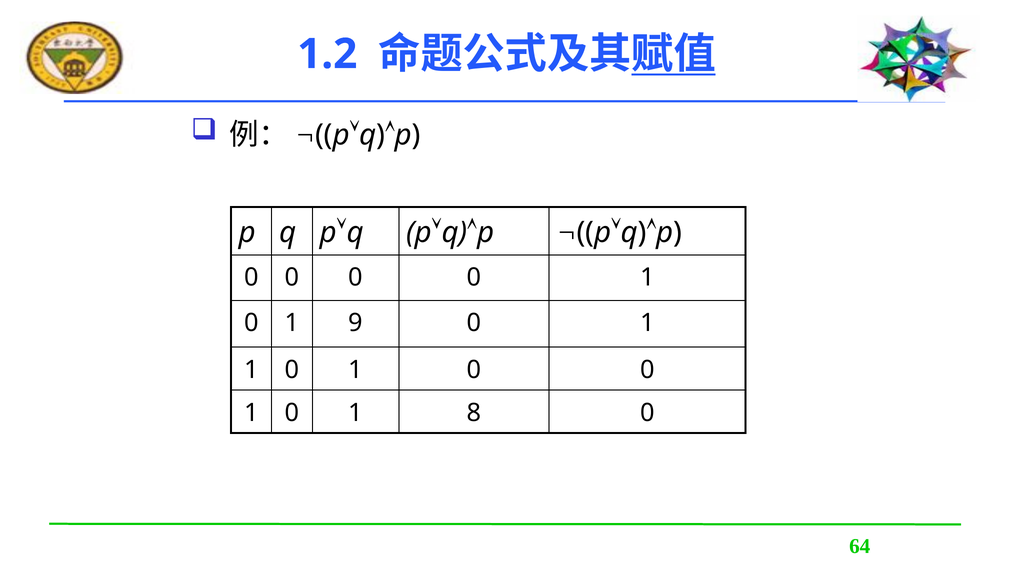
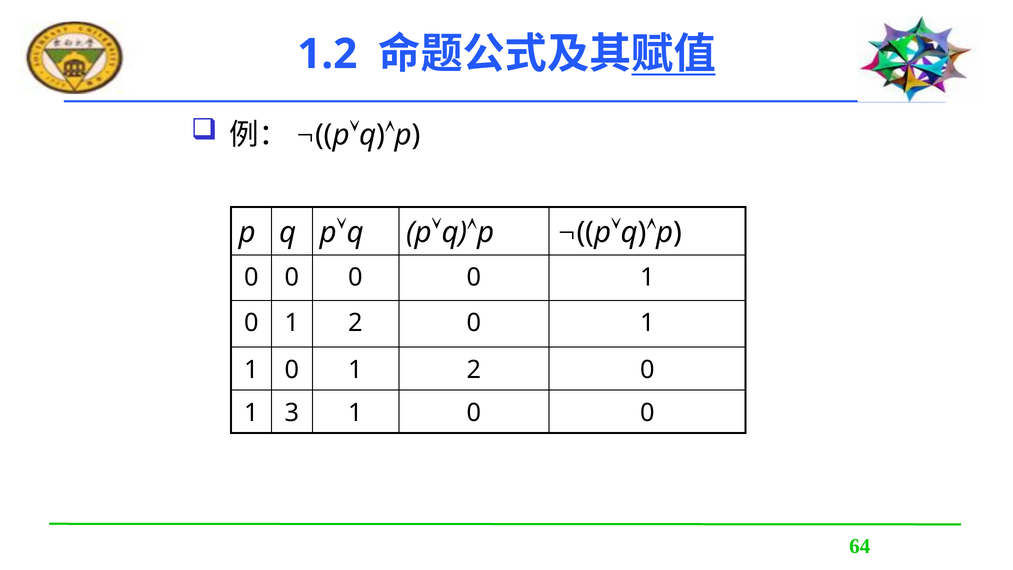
9 at (356, 323): 9 -> 2
0 at (474, 370): 0 -> 2
0 at (292, 413): 0 -> 3
8 at (474, 413): 8 -> 0
